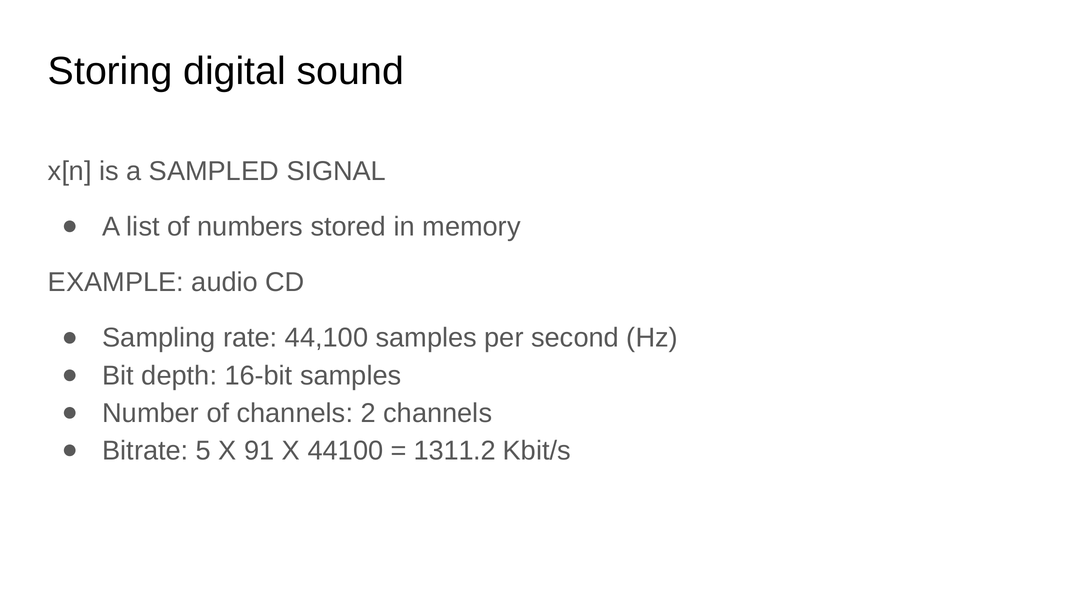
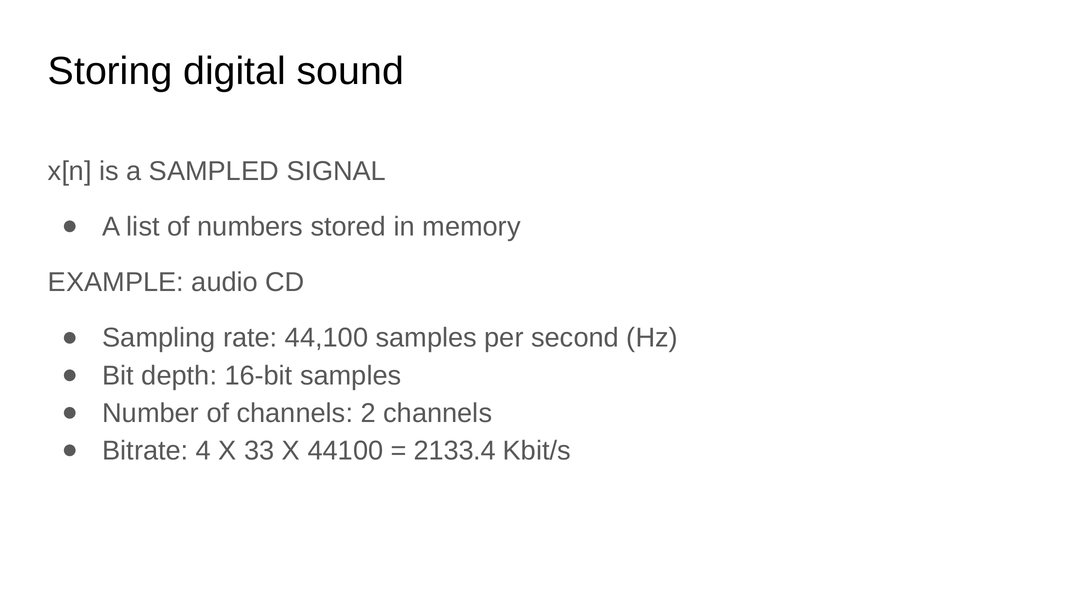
5: 5 -> 4
91: 91 -> 33
1311.2: 1311.2 -> 2133.4
